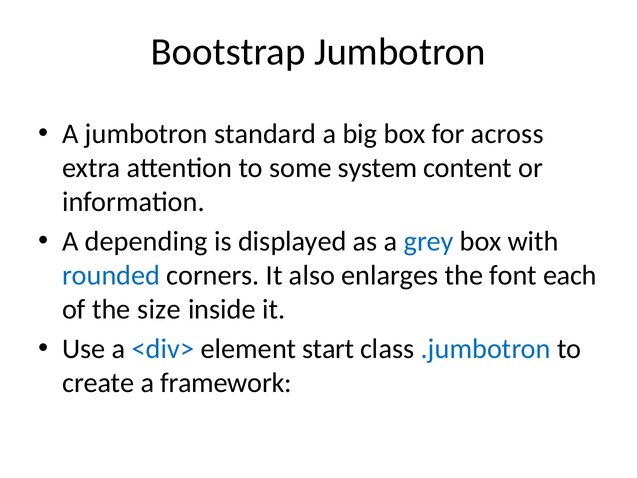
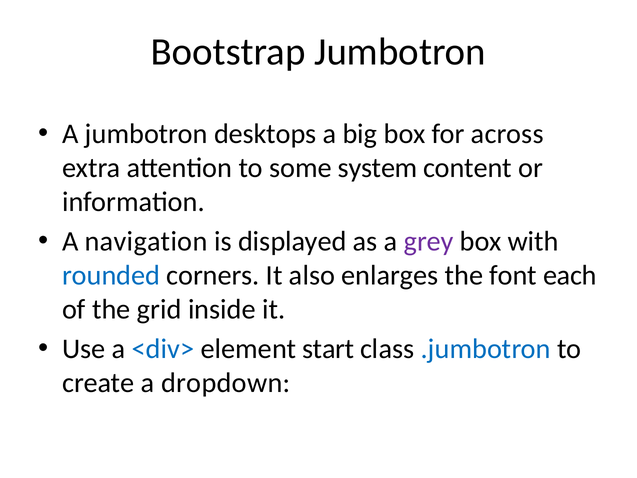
standard: standard -> desktops
depending: depending -> navigation
grey colour: blue -> purple
size: size -> grid
framework: framework -> dropdown
